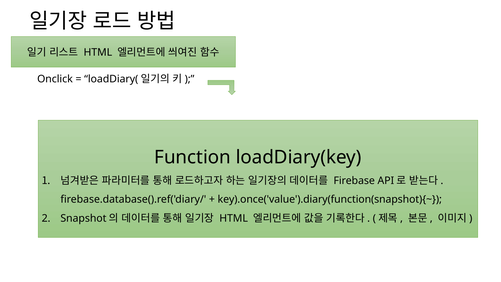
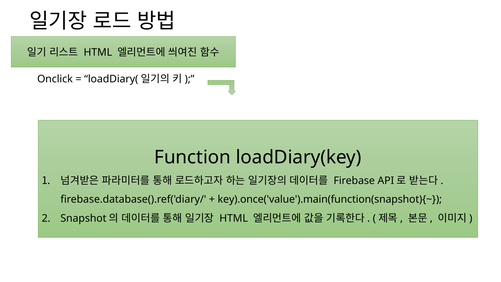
key).once('value').diary(function(snapshot){~: key).once('value').diary(function(snapshot){~ -> key).once('value').main(function(snapshot){~
